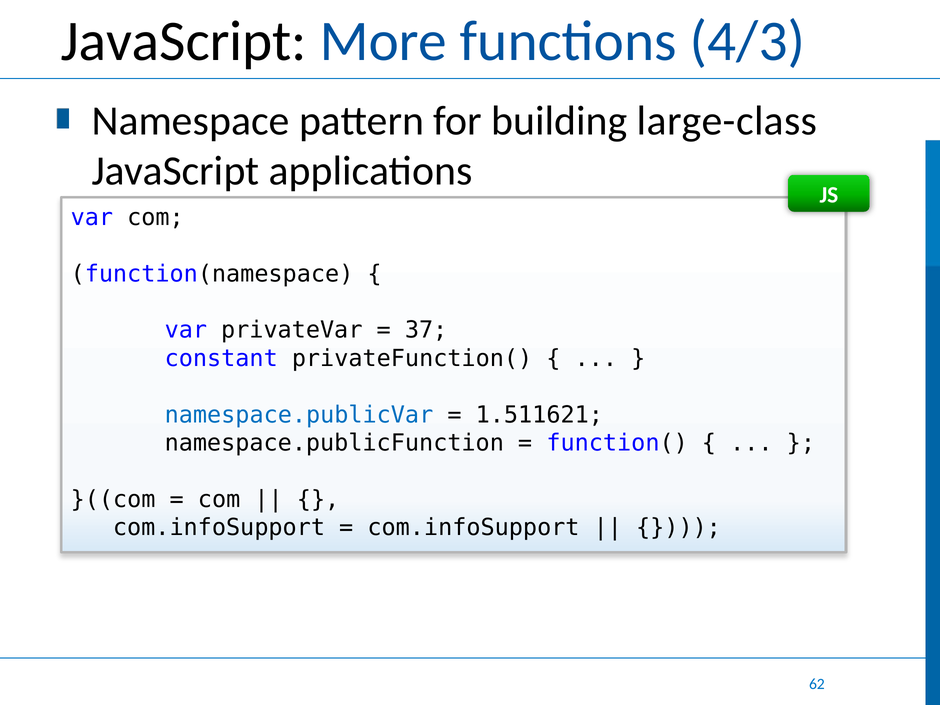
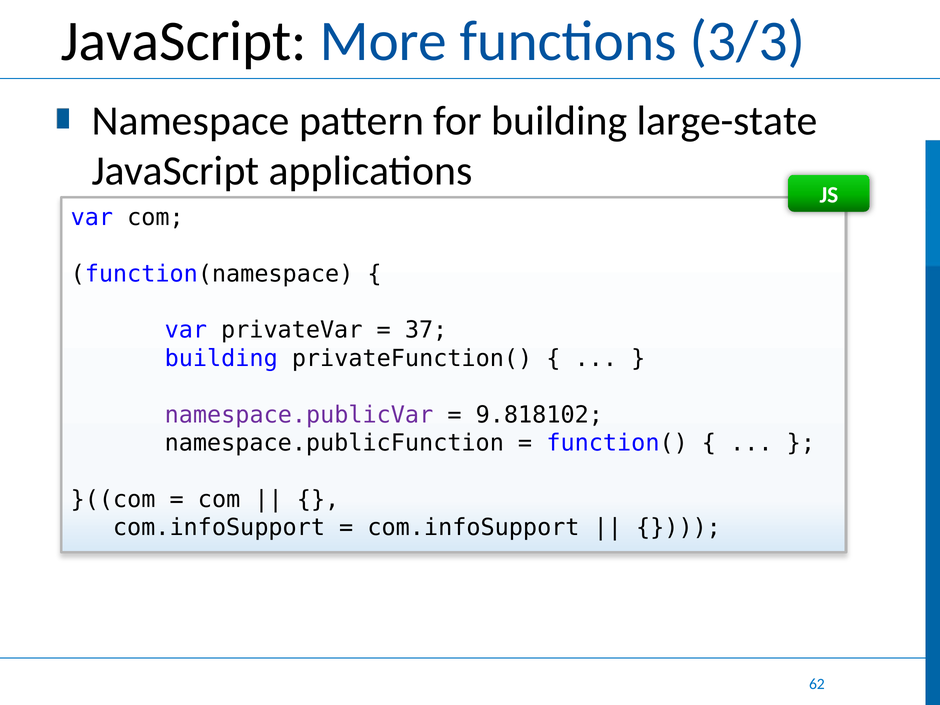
4/3: 4/3 -> 3/3
large-class: large-class -> large-state
constant at (221, 358): constant -> building
namespace.publicVar colour: blue -> purple
1.511621: 1.511621 -> 9.818102
